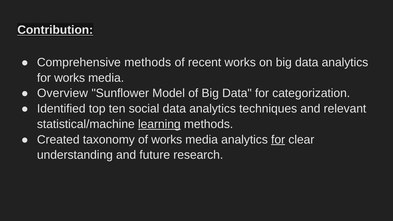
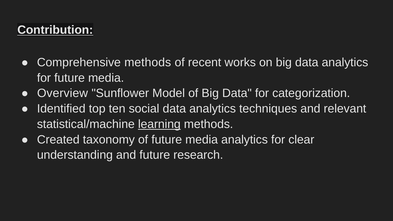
for works: works -> future
of works: works -> future
for at (278, 140) underline: present -> none
